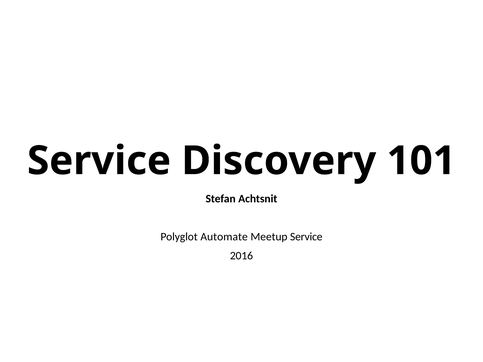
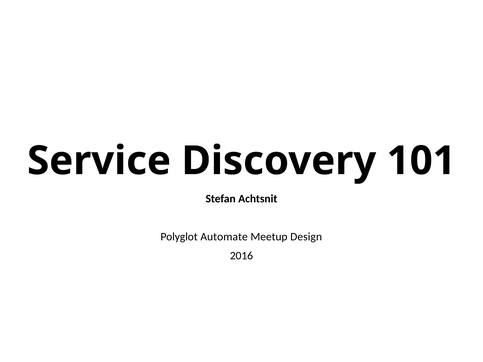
Meetup Service: Service -> Design
